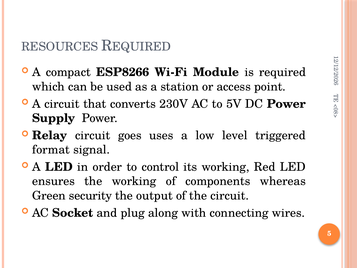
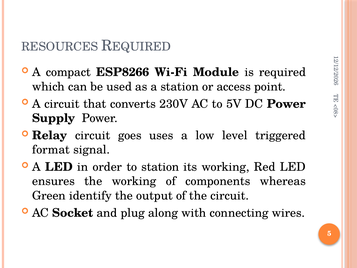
to control: control -> station
security: security -> identify
